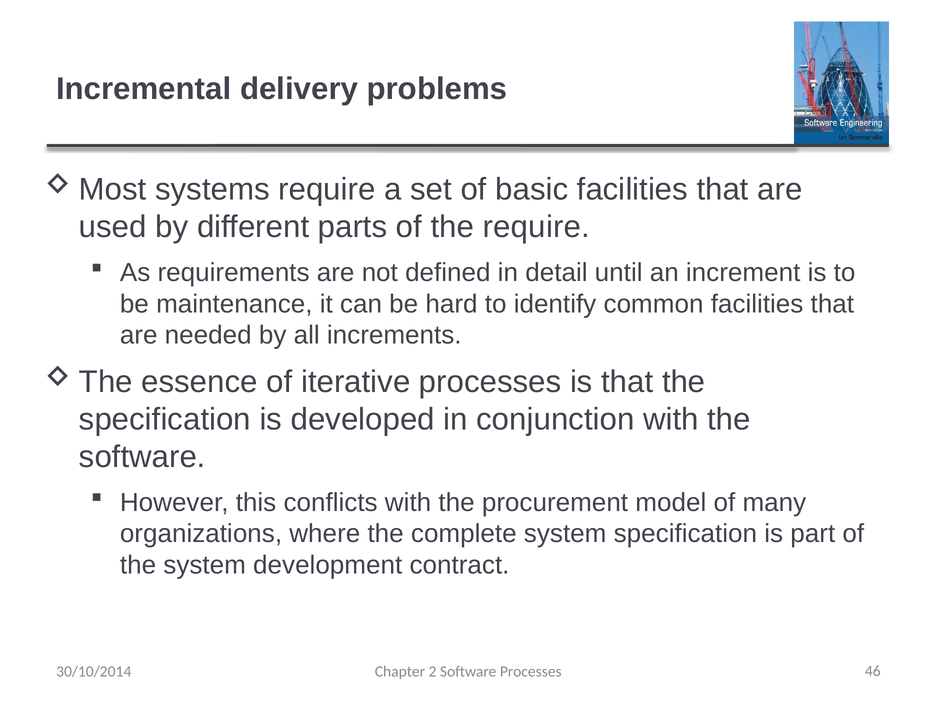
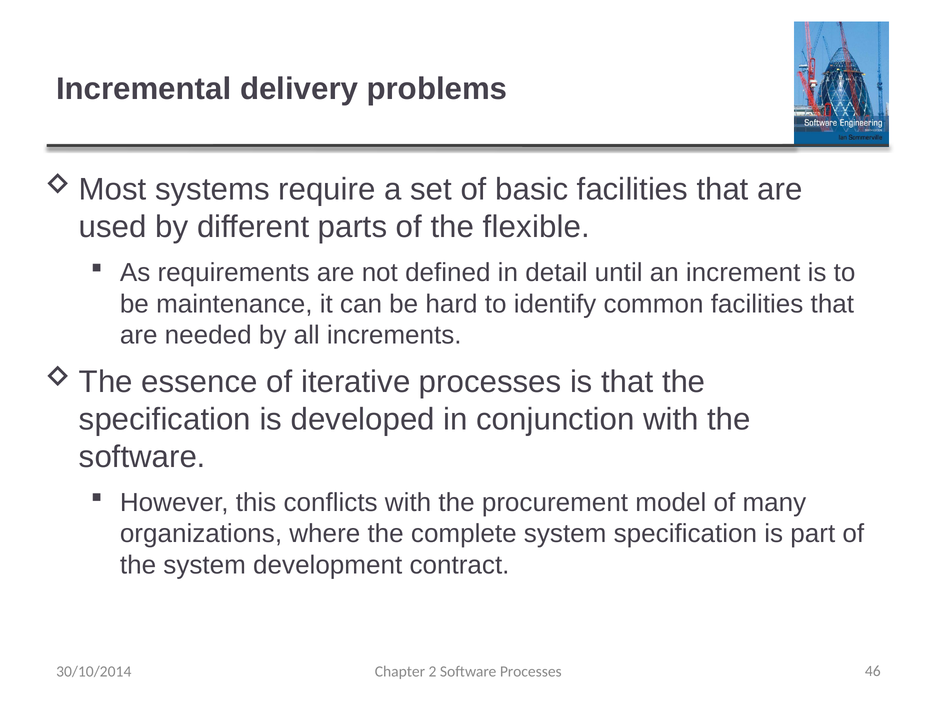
the require: require -> flexible
